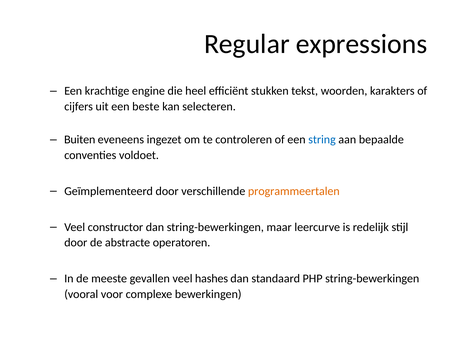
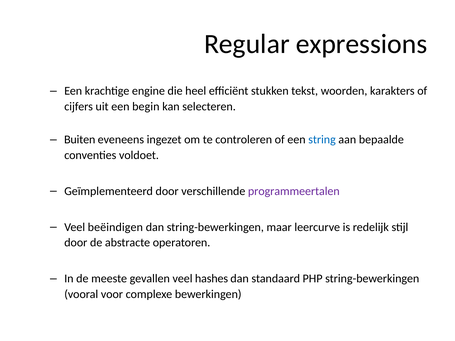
beste: beste -> begin
programmeertalen colour: orange -> purple
constructor: constructor -> beëindigen
